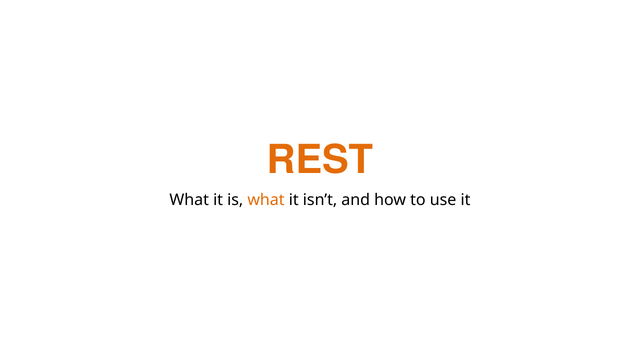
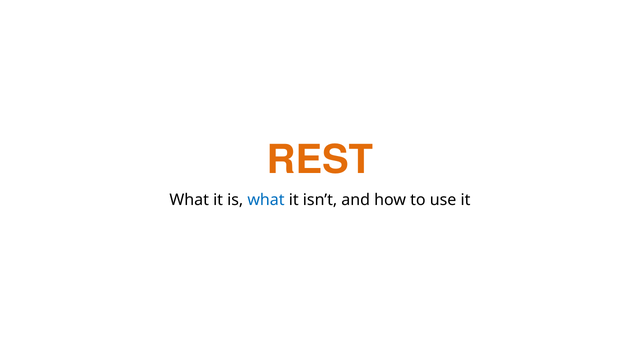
what at (266, 200) colour: orange -> blue
